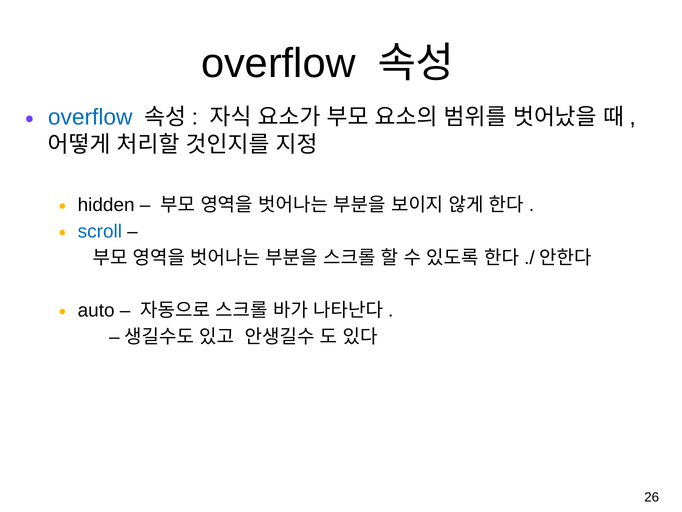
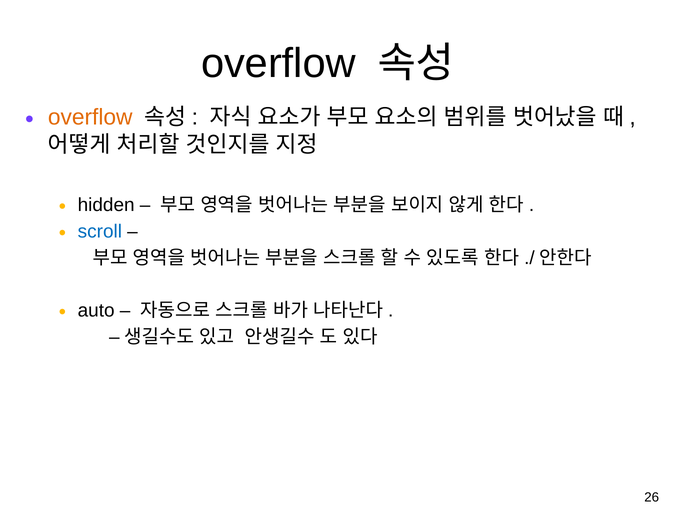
overflow at (90, 117) colour: blue -> orange
